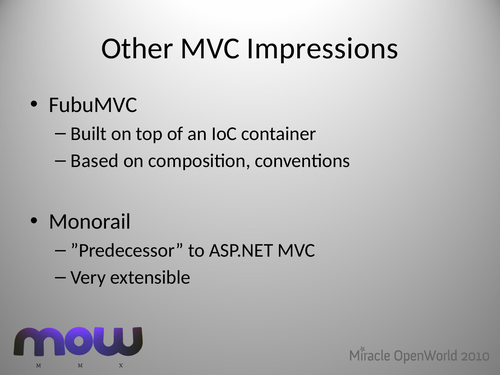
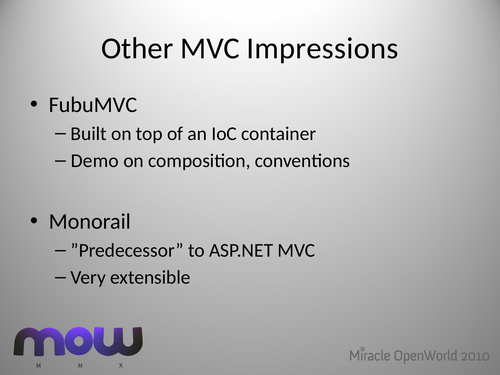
Based: Based -> Demo
